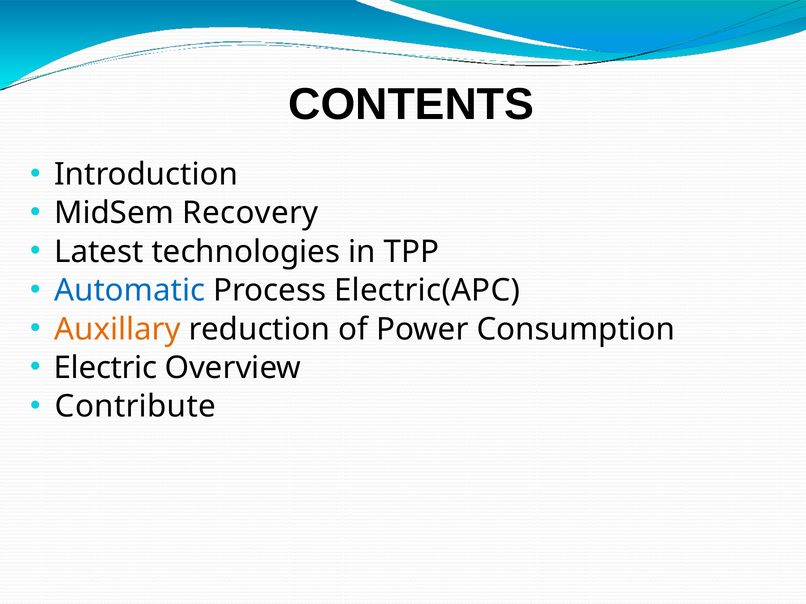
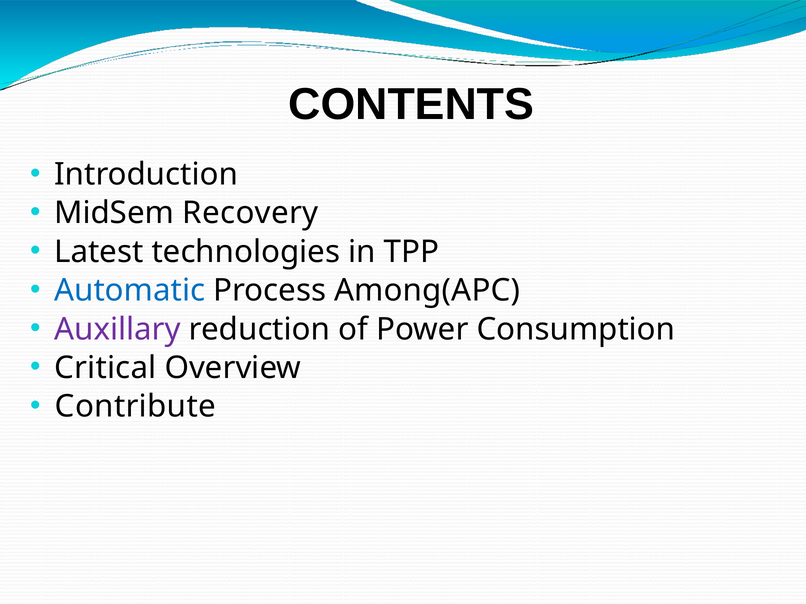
Electric(APC: Electric(APC -> Among(APC
Auxillary colour: orange -> purple
Electric: Electric -> Critical
